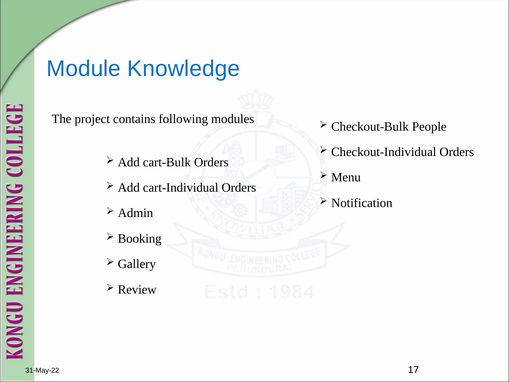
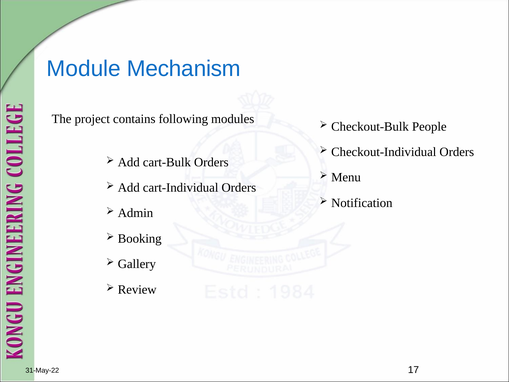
Knowledge: Knowledge -> Mechanism
